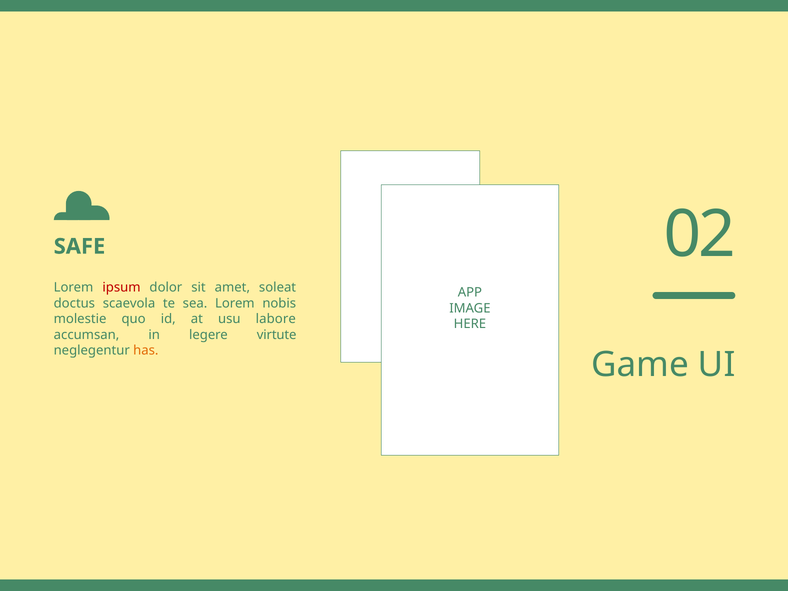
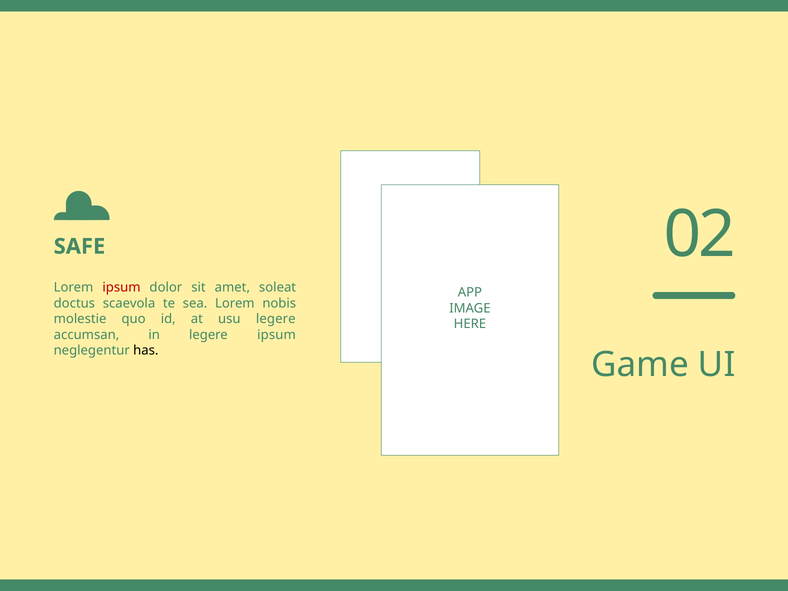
usu labore: labore -> legere
legere virtute: virtute -> ipsum
has colour: orange -> black
